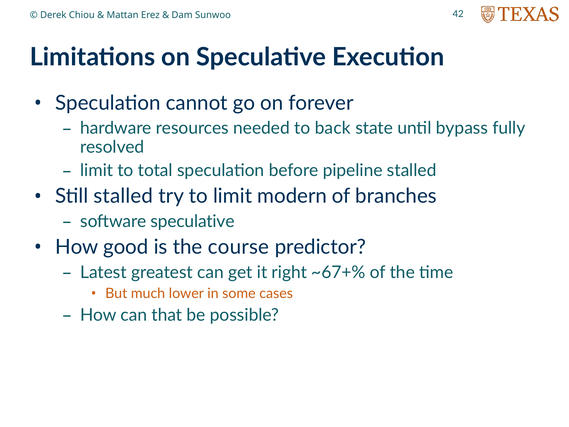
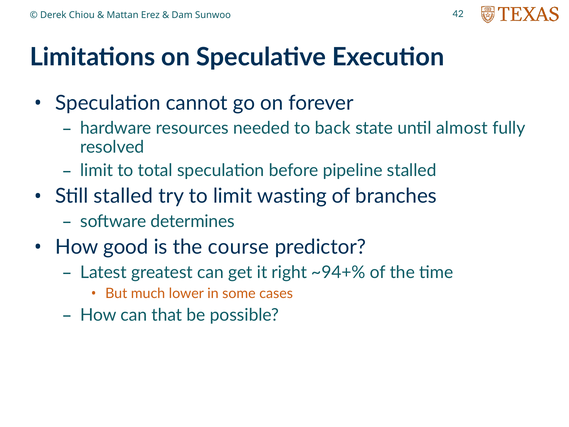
bypass: bypass -> almost
modern: modern -> wasting
software speculative: speculative -> determines
~67+%: ~67+% -> ~94+%
